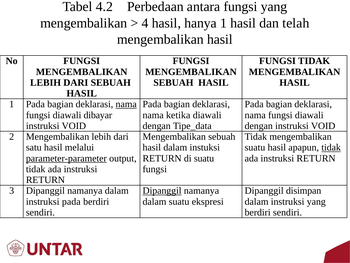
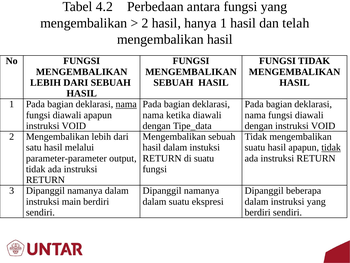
4 at (145, 23): 4 -> 2
diawali dibayar: dibayar -> apapun
parameter-parameter underline: present -> none
Dipanggil at (162, 190) underline: present -> none
disimpan: disimpan -> beberapa
instruksi pada: pada -> main
